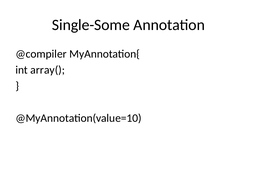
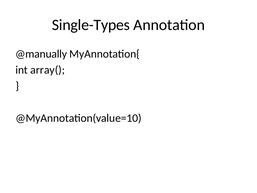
Single-Some: Single-Some -> Single-Types
@compiler: @compiler -> @manually
